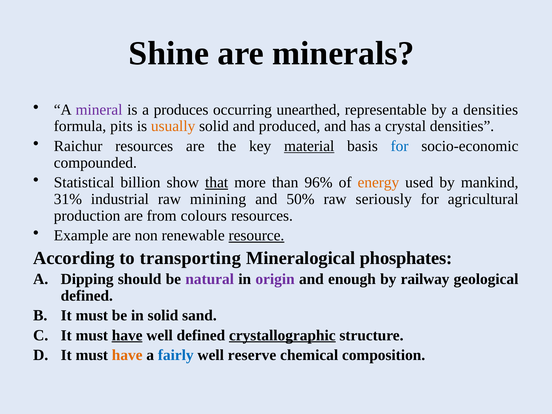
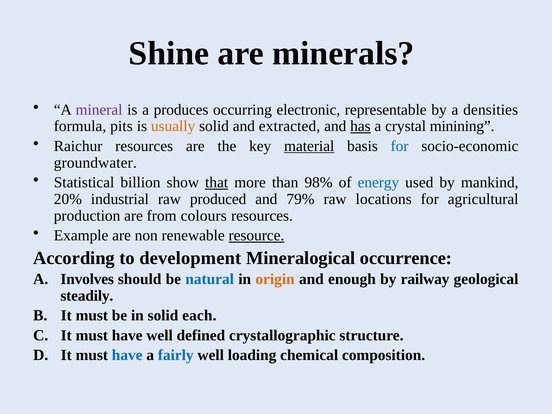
unearthed: unearthed -> electronic
produced: produced -> extracted
has underline: none -> present
crystal densities: densities -> minining
compounded: compounded -> groundwater
96%: 96% -> 98%
energy colour: orange -> blue
31%: 31% -> 20%
minining: minining -> produced
50%: 50% -> 79%
seriously: seriously -> locations
transporting: transporting -> development
phosphates: phosphates -> occurrence
Dipping: Dipping -> Involves
natural colour: purple -> blue
origin colour: purple -> orange
defined at (87, 296): defined -> steadily
sand: sand -> each
have at (127, 335) underline: present -> none
crystallographic underline: present -> none
have at (127, 355) colour: orange -> blue
reserve: reserve -> loading
